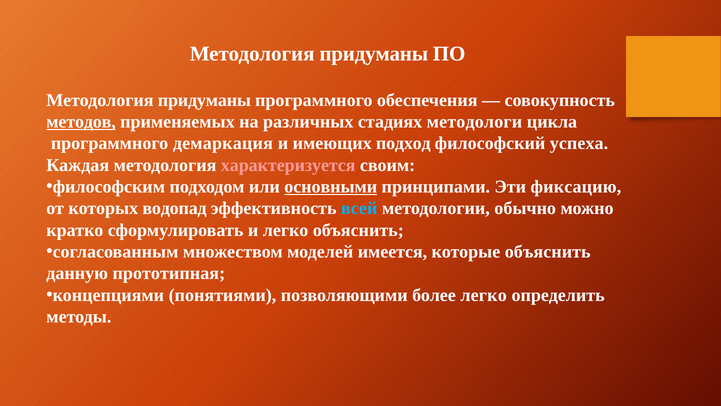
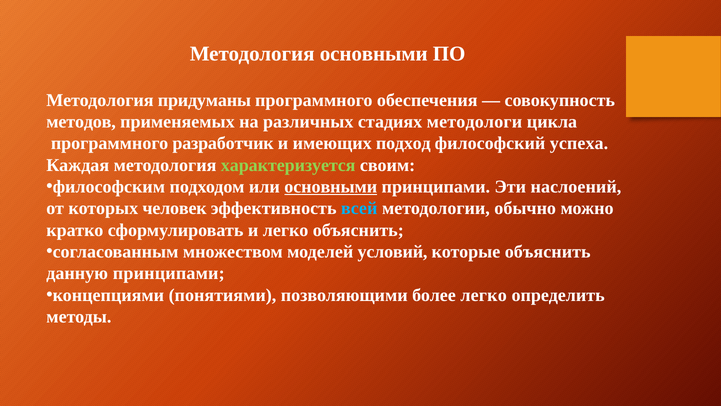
придуманы at (374, 54): придуманы -> основными
методов underline: present -> none
демаркация: демаркация -> разработчик
характеризуется colour: pink -> light green
фиксацию: фиксацию -> наслоений
водопад: водопад -> человек
имеется: имеется -> условий
данную прототипная: прототипная -> принципами
